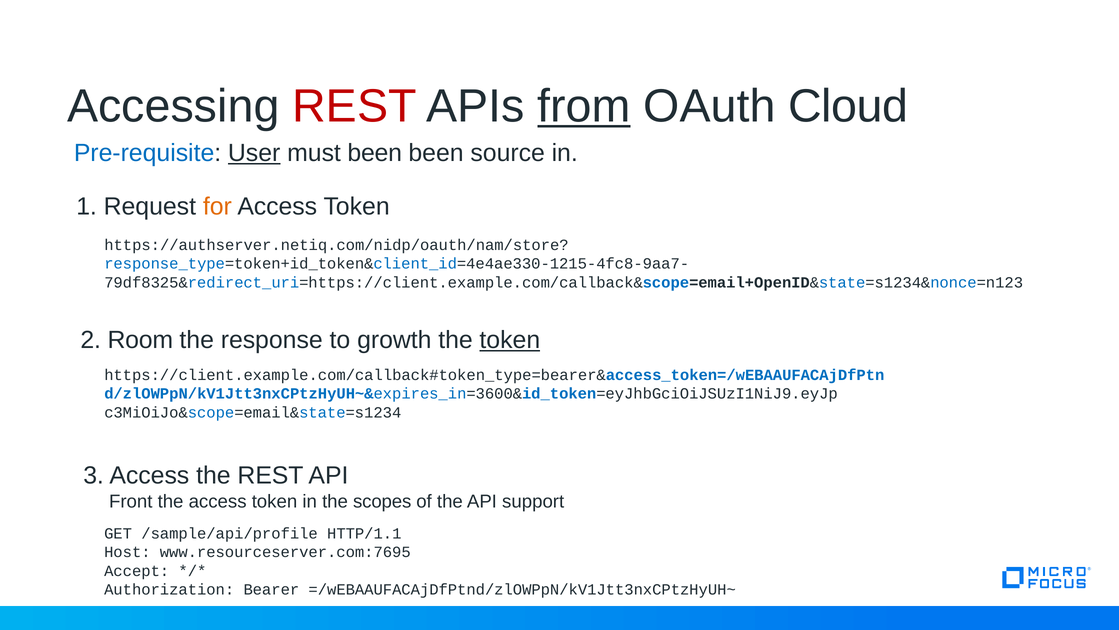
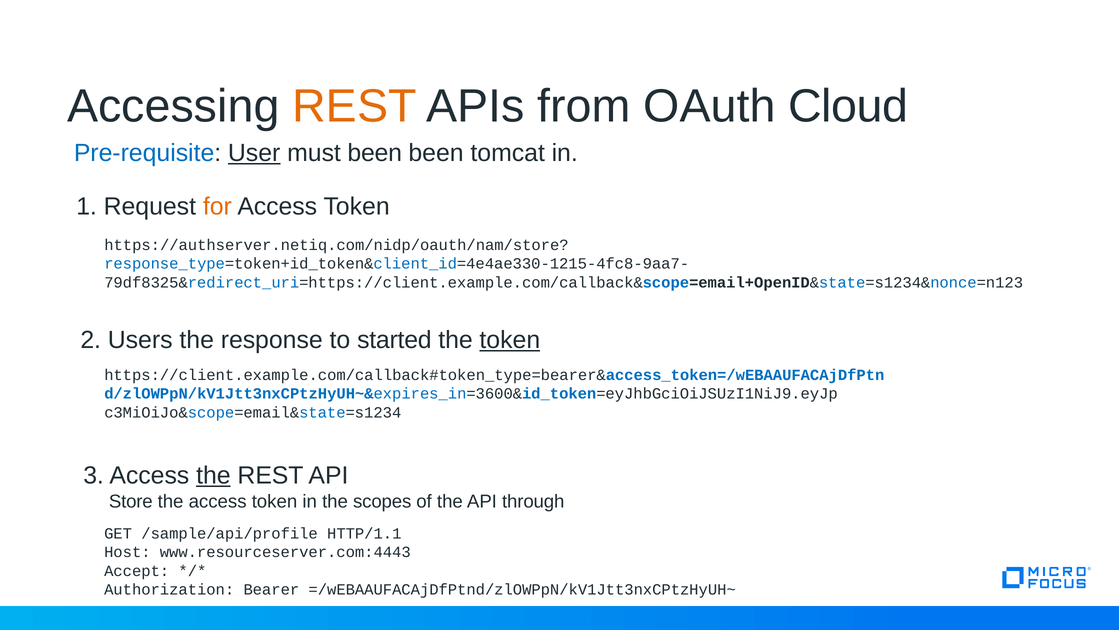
REST at (354, 106) colour: red -> orange
from underline: present -> none
source: source -> tomcat
Room: Room -> Users
growth: growth -> started
the at (213, 475) underline: none -> present
Front: Front -> Store
support: support -> through
www.resourceserver.com:7695: www.resourceserver.com:7695 -> www.resourceserver.com:4443
